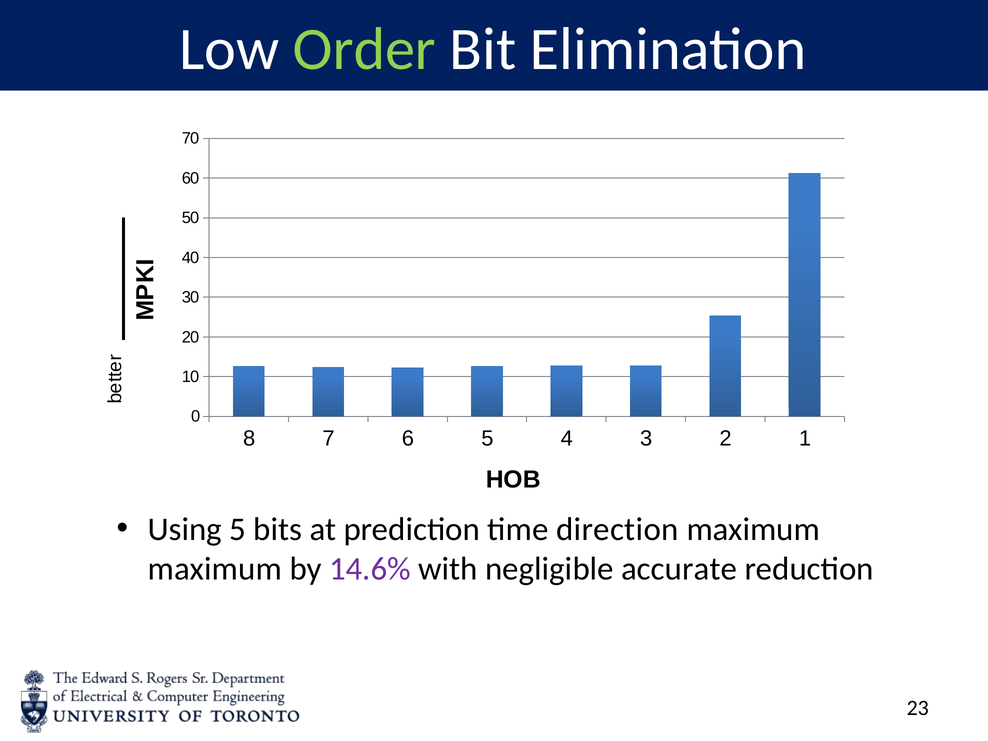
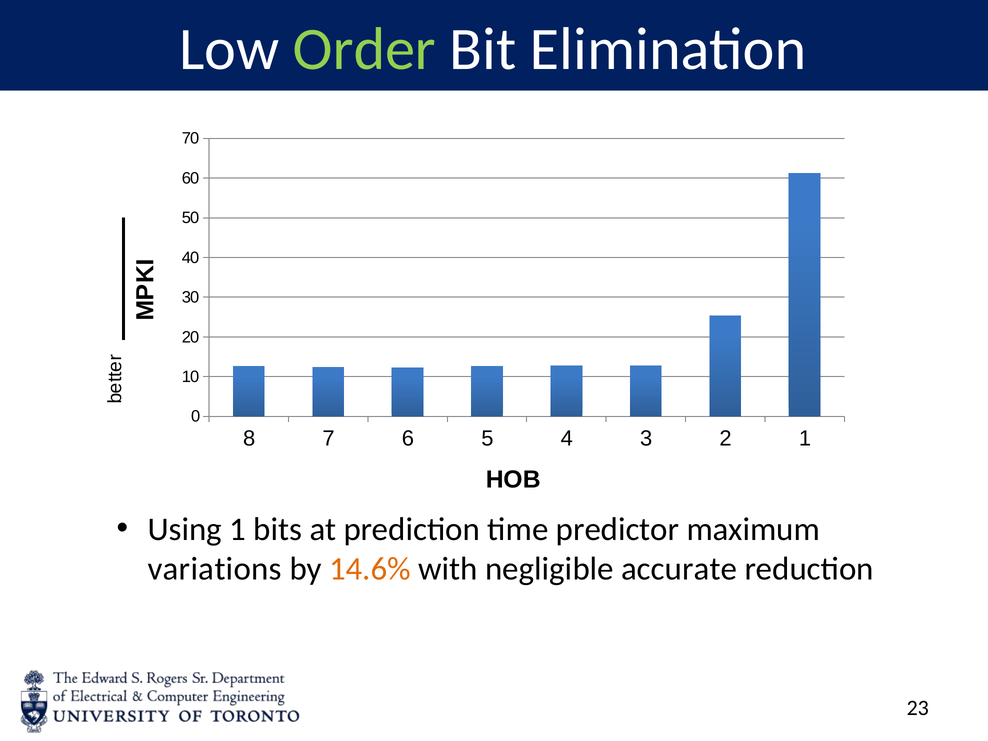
Using 5: 5 -> 1
direction: direction -> predictor
maximum at (215, 569): maximum -> variations
14.6% colour: purple -> orange
